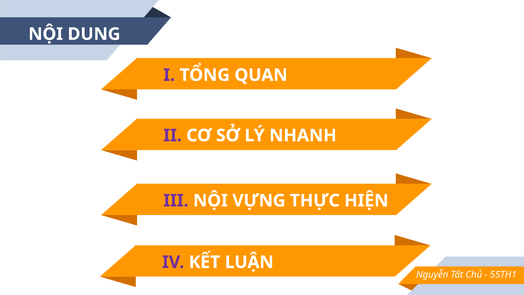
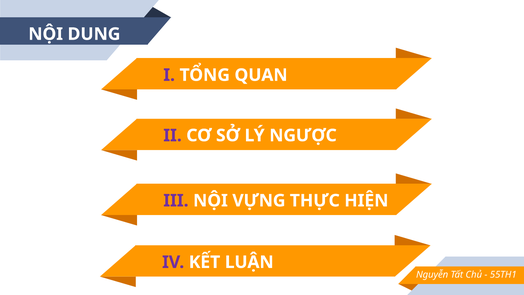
NHANH: NHANH -> NGƯỢC
